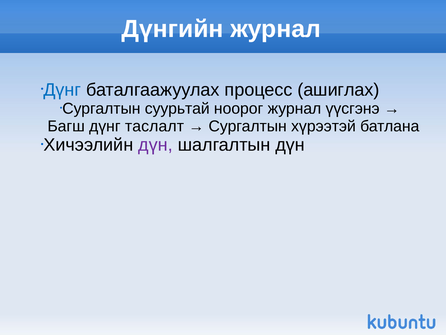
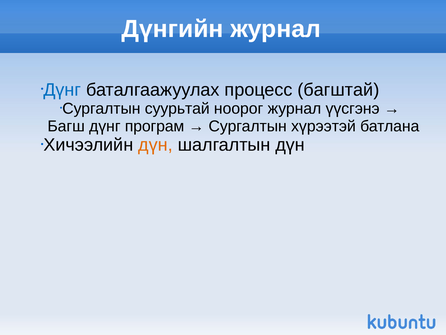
ашиглах: ашиглах -> багштай
таслалт: таслалт -> програм
дүн at (156, 145) colour: purple -> orange
